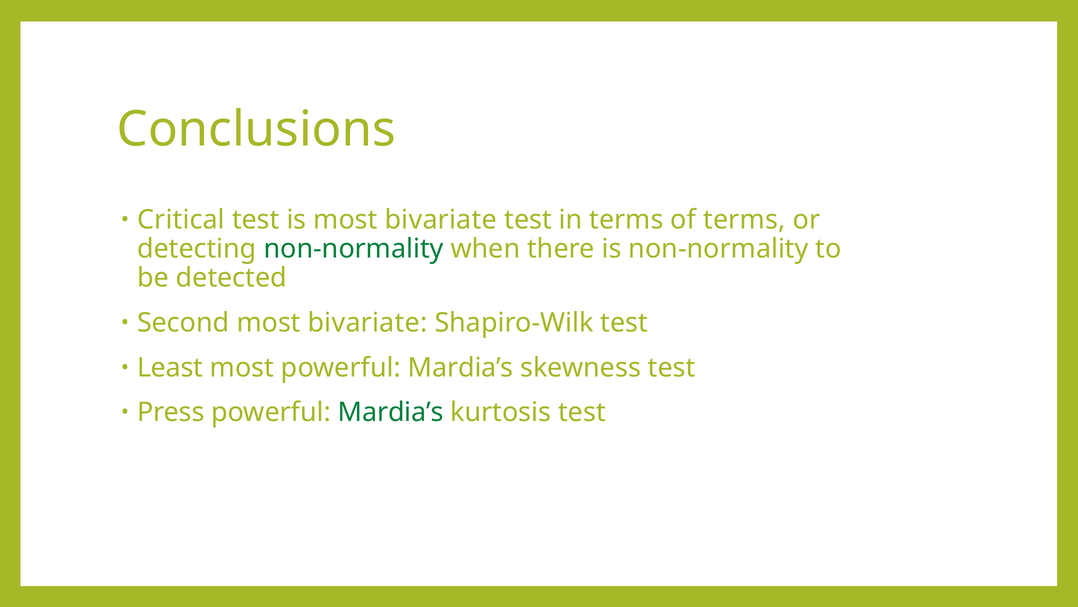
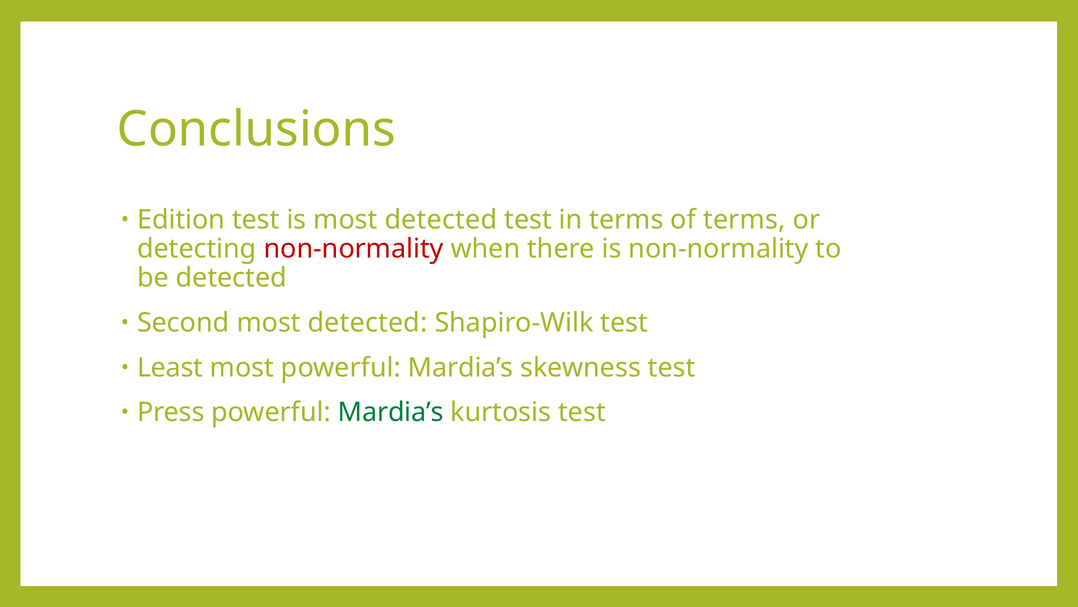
Critical: Critical -> Edition
is most bivariate: bivariate -> detected
non-normality at (354, 249) colour: green -> red
Second most bivariate: bivariate -> detected
